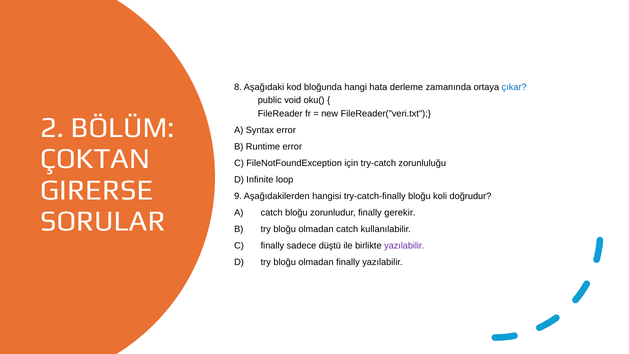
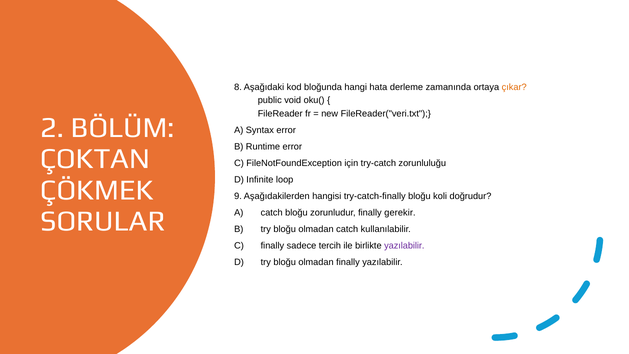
çıkar colour: blue -> orange
GIRERSE: GIRERSE -> ÇÖKMEK
düştü: düştü -> tercih
